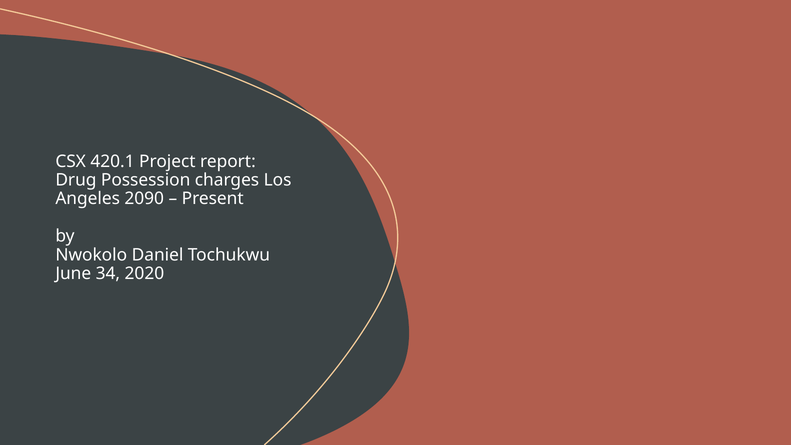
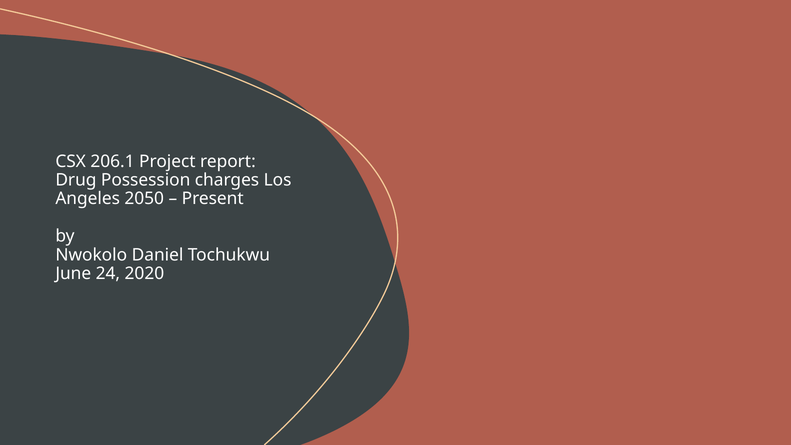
420.1: 420.1 -> 206.1
2090: 2090 -> 2050
34: 34 -> 24
